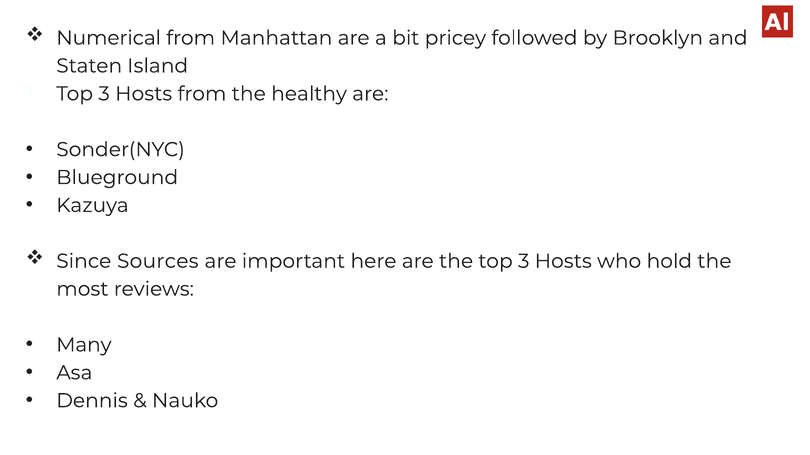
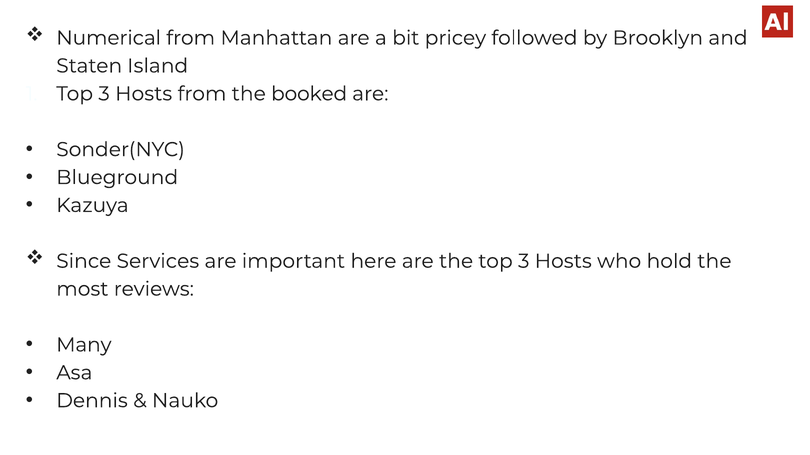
healthy: healthy -> booked
Sources: Sources -> Services
